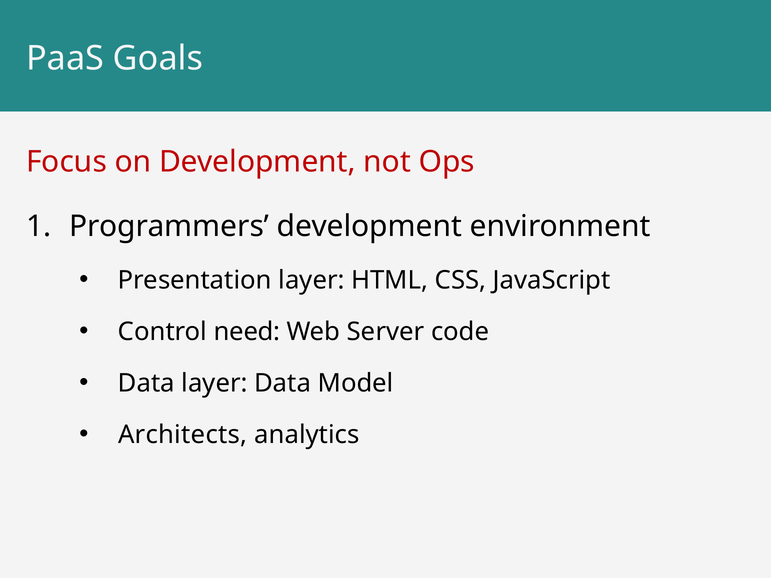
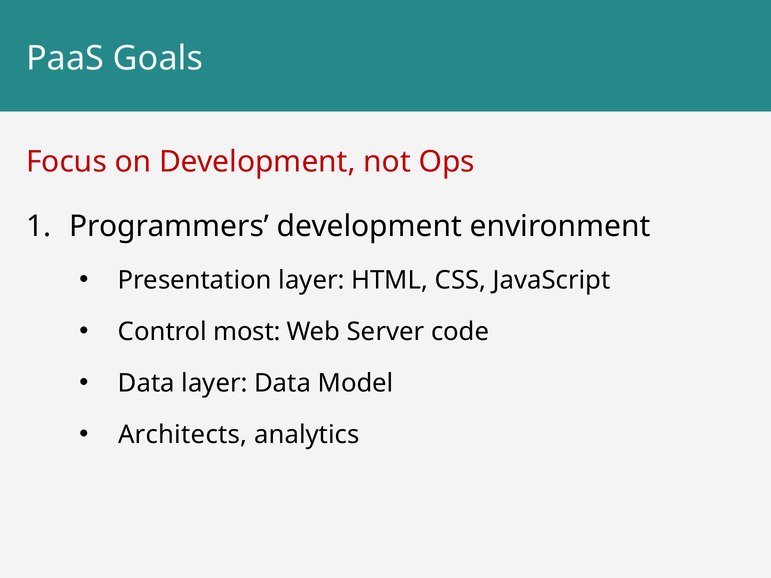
need: need -> most
